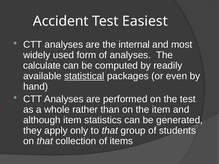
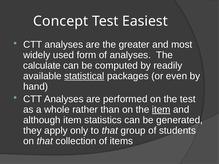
Accident: Accident -> Concept
internal: internal -> greater
item at (161, 110) underline: none -> present
